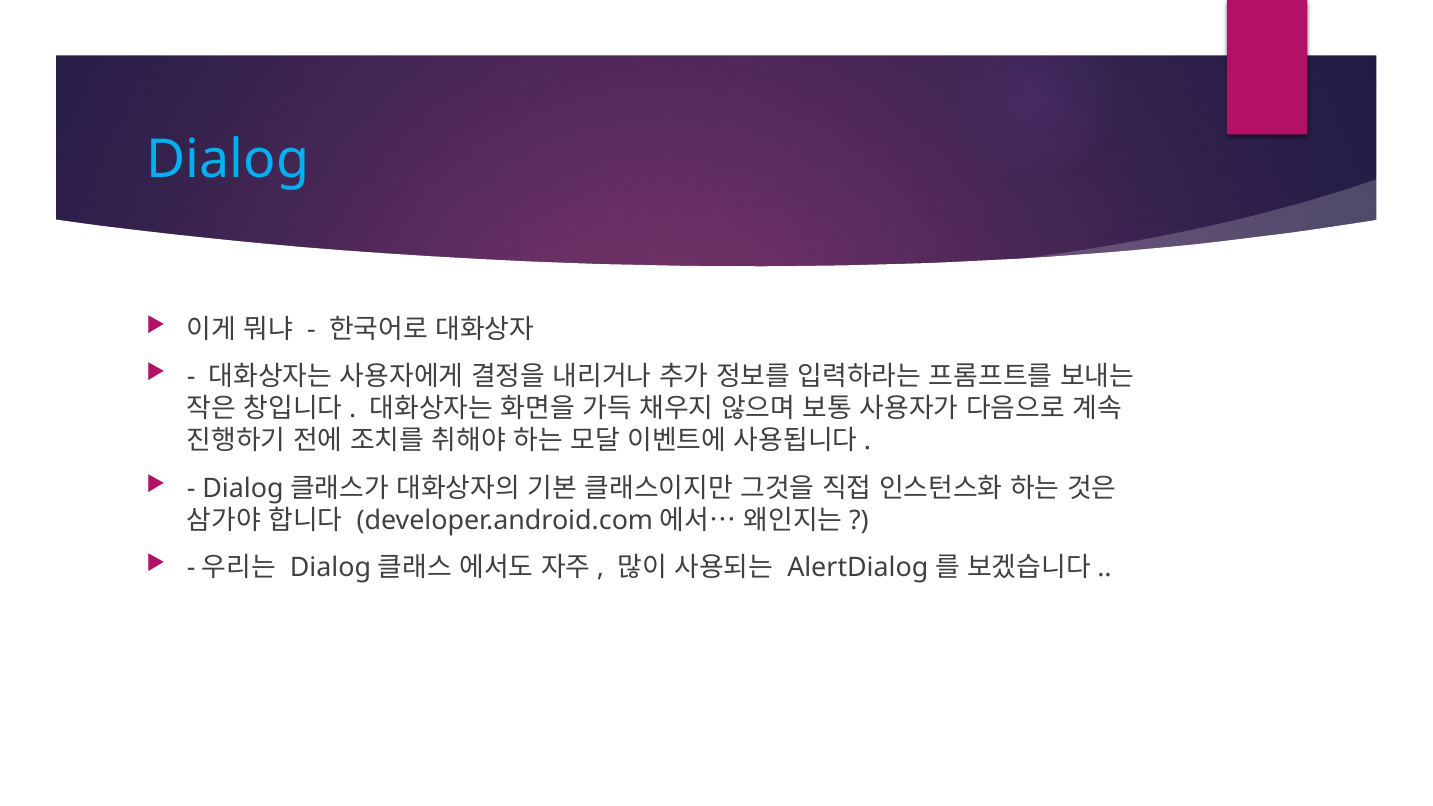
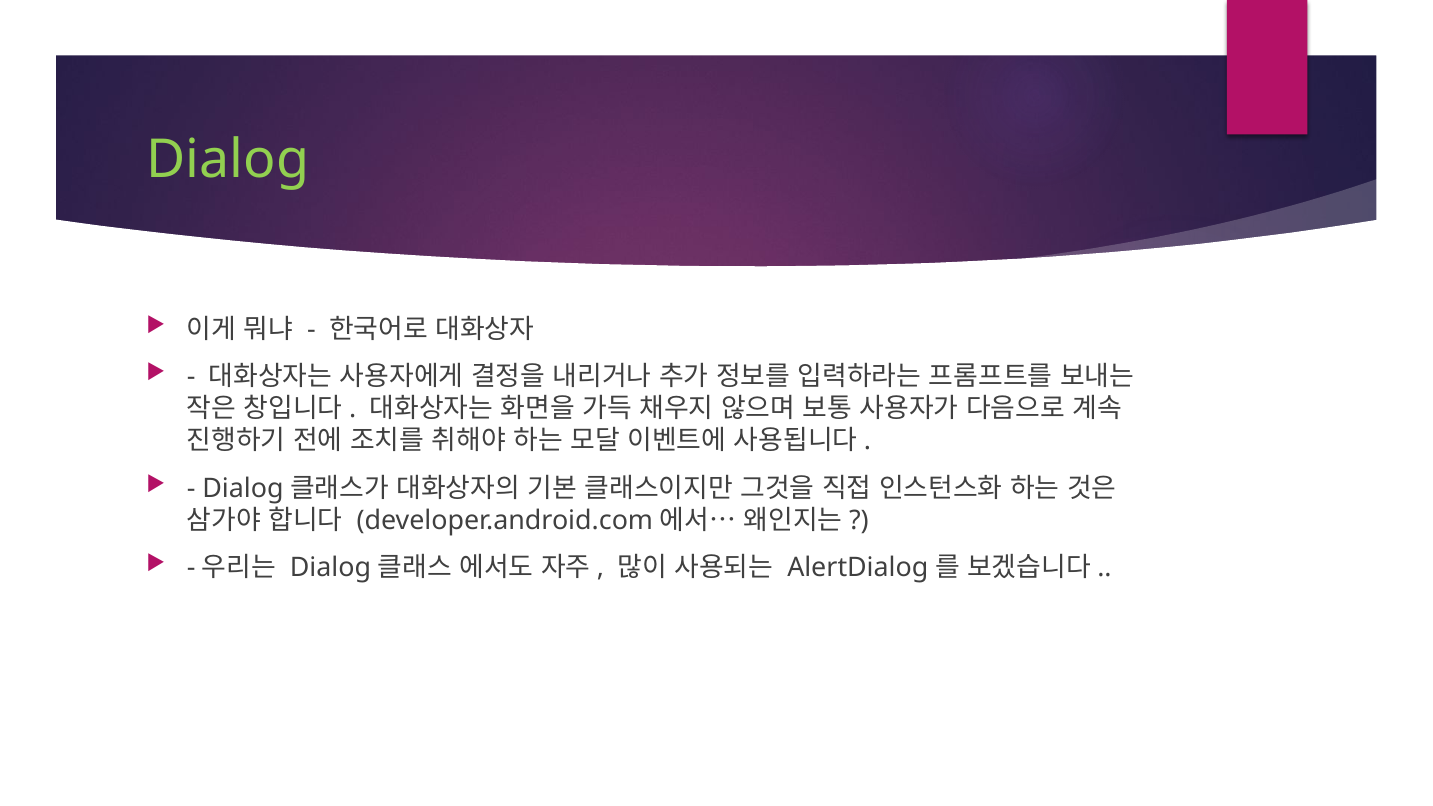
Dialog colour: light blue -> light green
